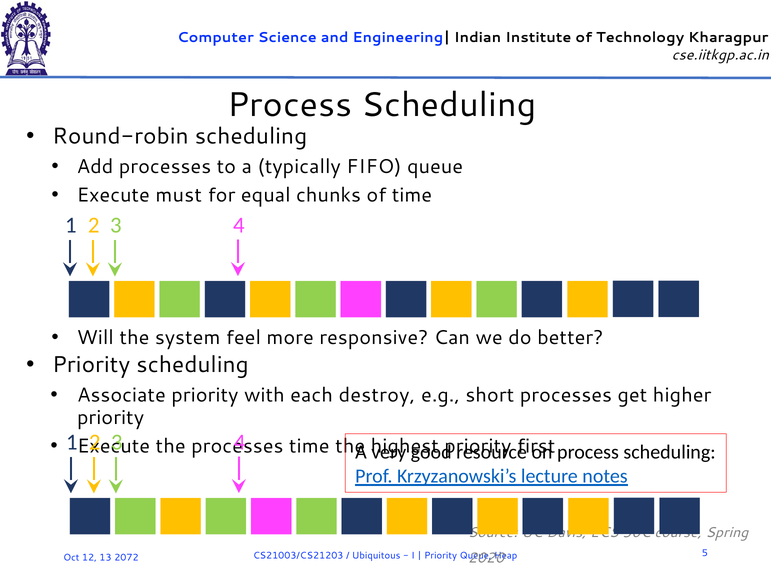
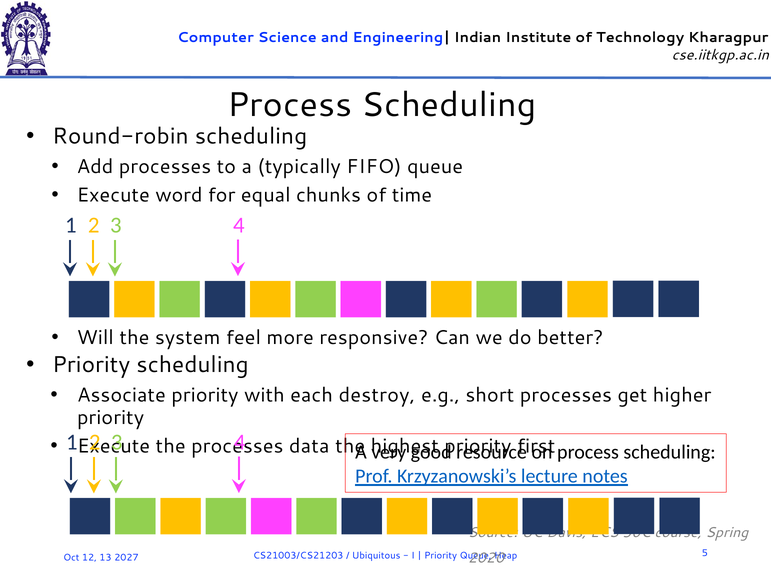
must: must -> word
time at (309, 447): time -> data
2072: 2072 -> 2027
